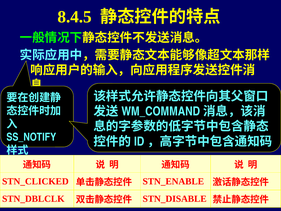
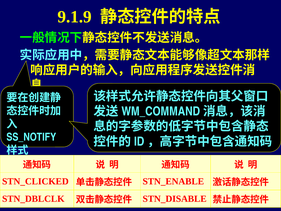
8.4.5: 8.4.5 -> 9.1.9
